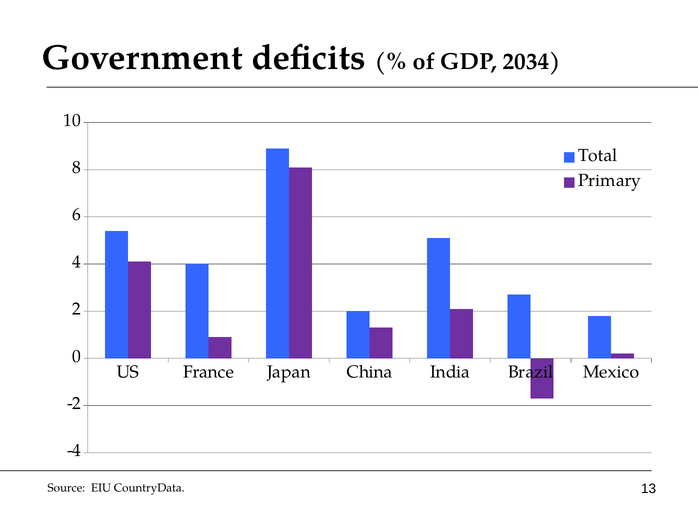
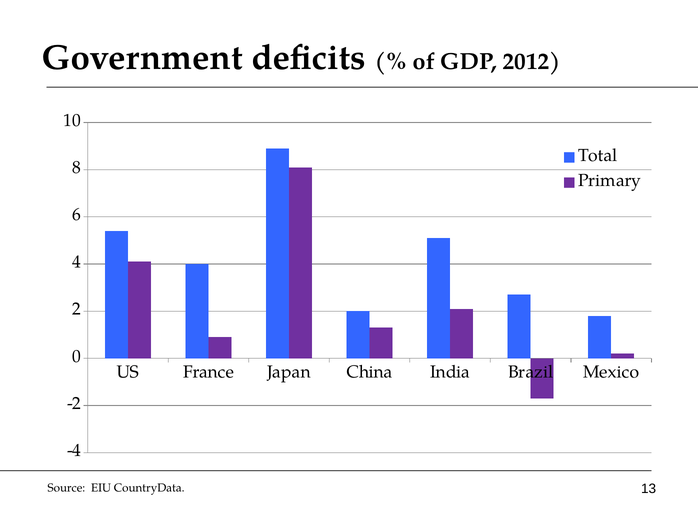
2034: 2034 -> 2012
